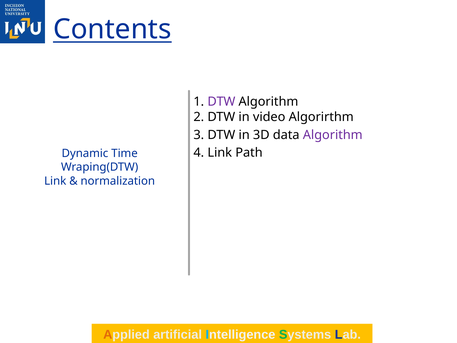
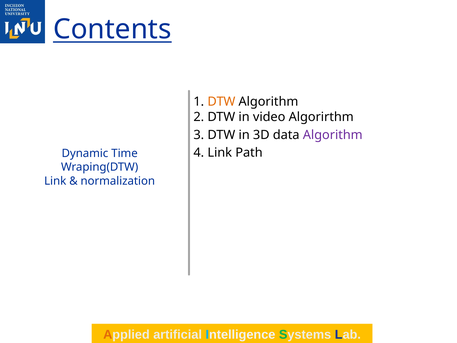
DTW at (221, 102) colour: purple -> orange
